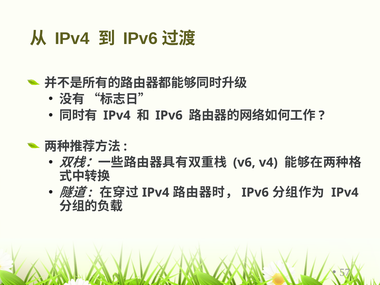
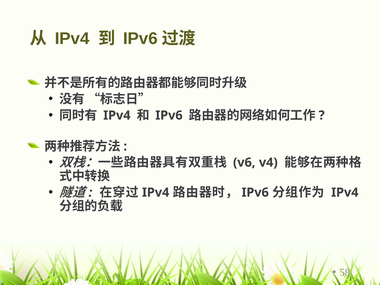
57: 57 -> 58
